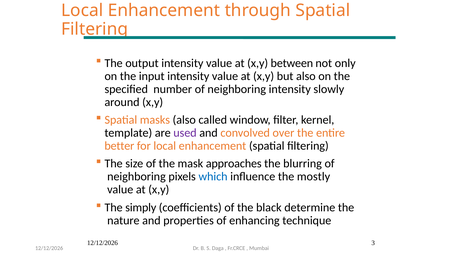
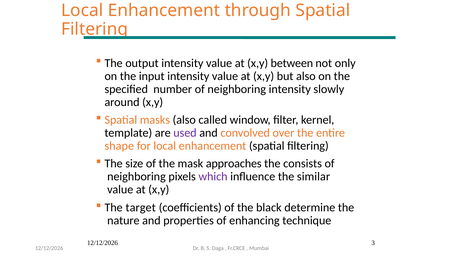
better: better -> shape
blurring: blurring -> consists
which colour: blue -> purple
mostly: mostly -> similar
simply: simply -> target
